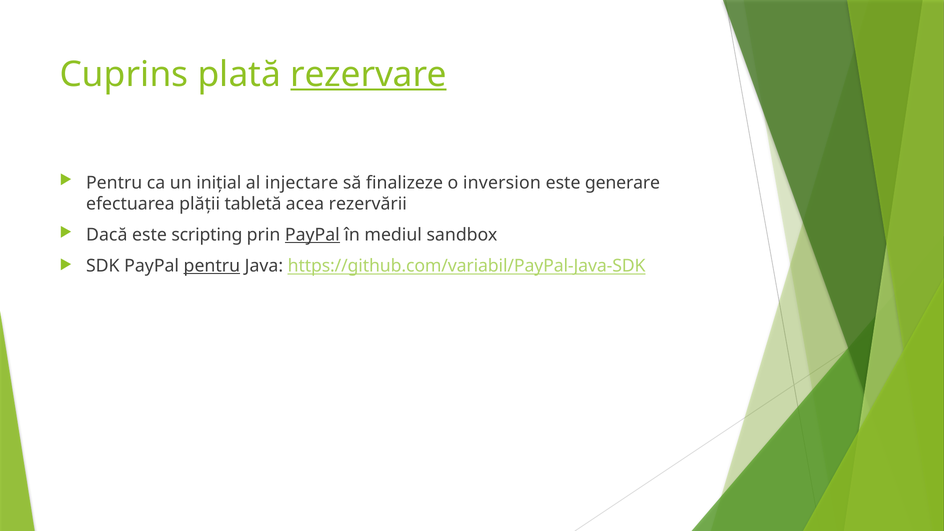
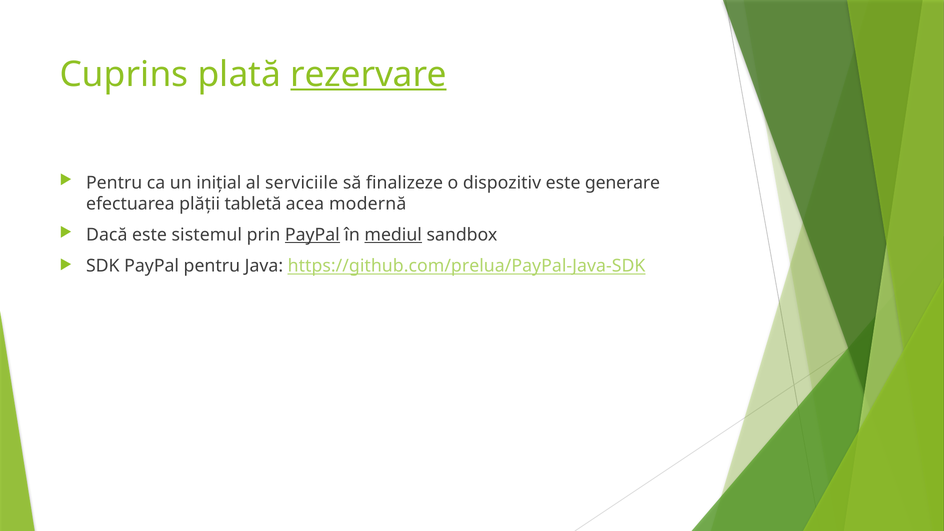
injectare: injectare -> serviciile
inversion: inversion -> dispozitiv
rezervării: rezervării -> modernă
scripting: scripting -> sistemul
mediul underline: none -> present
pentru at (212, 266) underline: present -> none
https://github.com/variabil/PayPal-Java-SDK: https://github.com/variabil/PayPal-Java-SDK -> https://github.com/prelua/PayPal-Java-SDK
